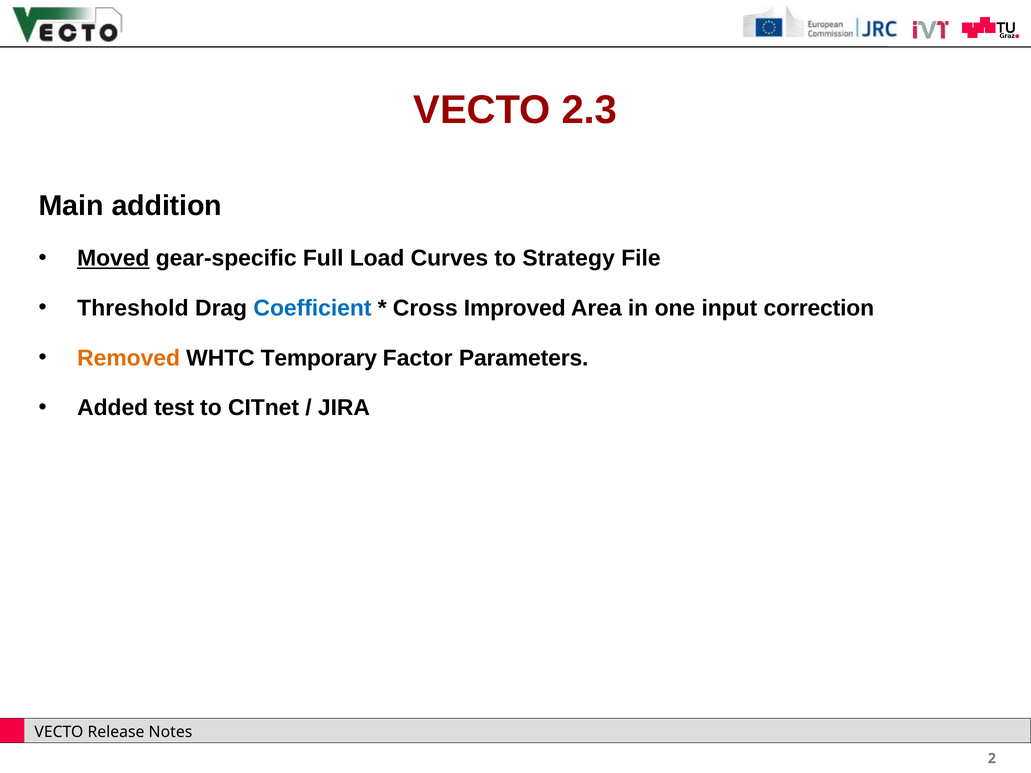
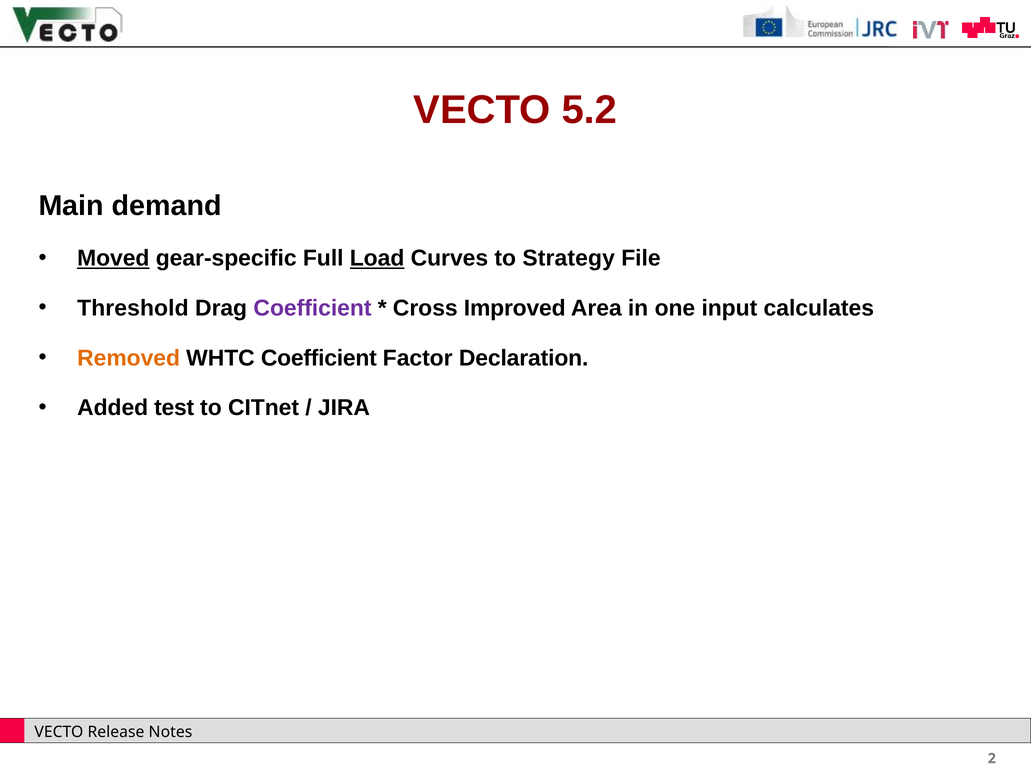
2.3: 2.3 -> 5.2
addition: addition -> demand
Load underline: none -> present
Coefficient at (313, 308) colour: blue -> purple
correction: correction -> calculates
WHTC Temporary: Temporary -> Coefficient
Parameters: Parameters -> Declaration
